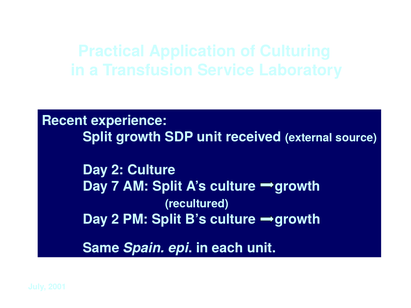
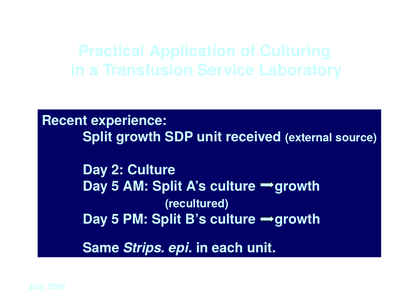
7 at (115, 187): 7 -> 5
2 at (115, 219): 2 -> 5
Spain: Spain -> Strips
